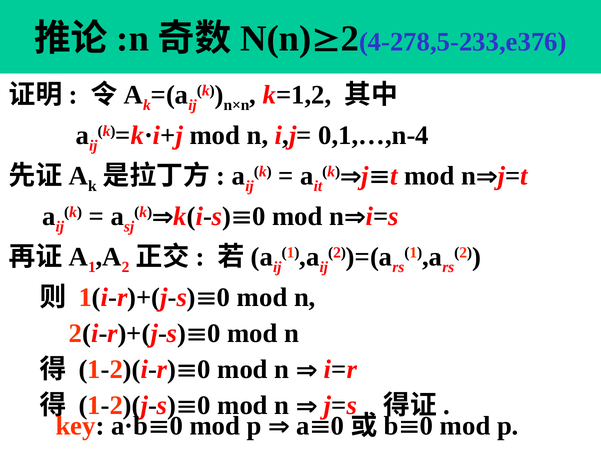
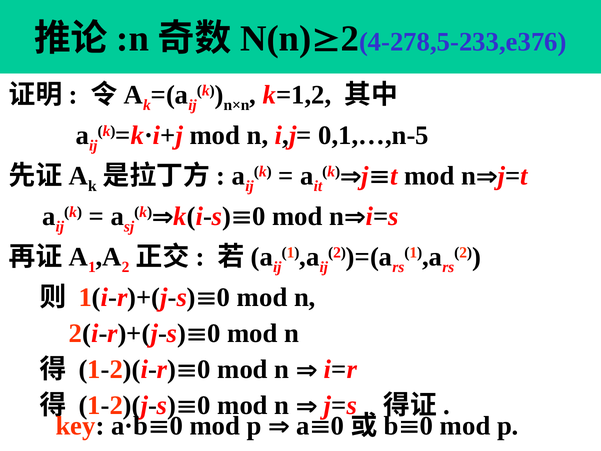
0,1,…,n-4: 0,1,…,n-4 -> 0,1,…,n-5
